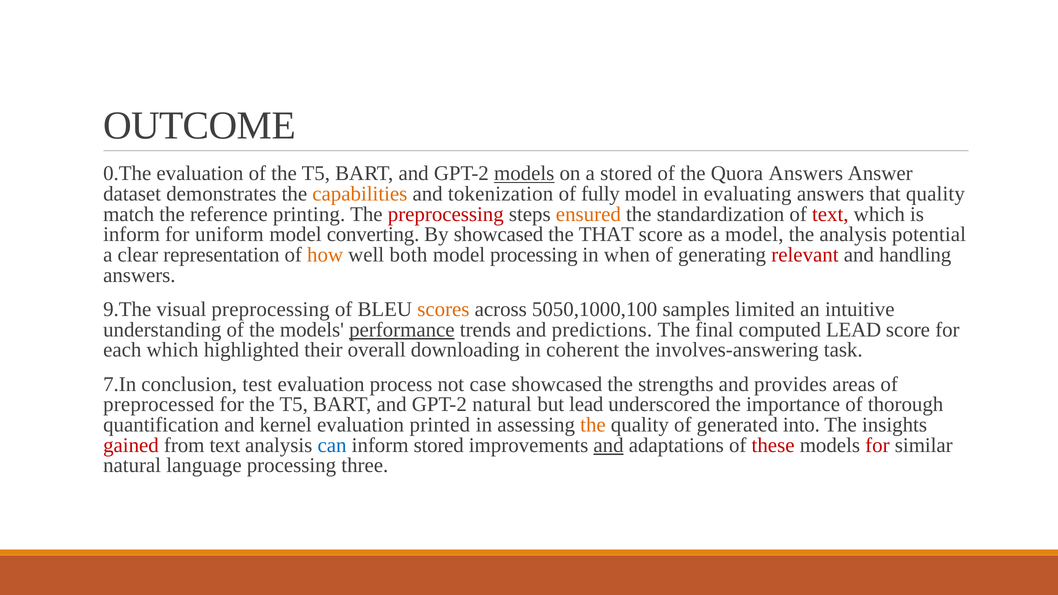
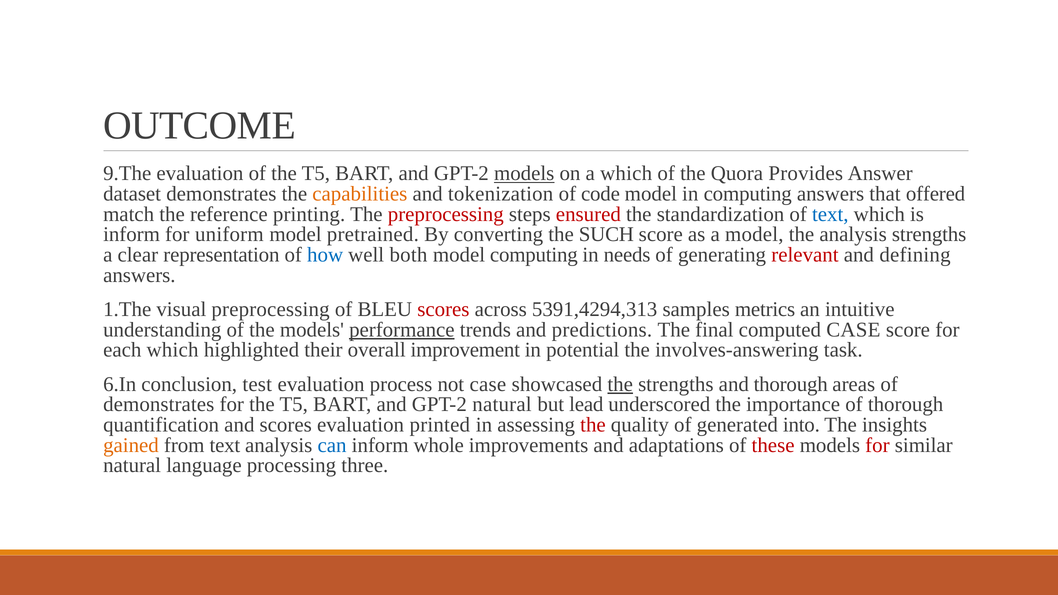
0.The: 0.The -> 9.The
a stored: stored -> which
Quora Answers: Answers -> Provides
fully: fully -> code
in evaluating: evaluating -> computing
that quality: quality -> offered
ensured colour: orange -> red
text at (830, 214) colour: red -> blue
converting: converting -> pretrained
By showcased: showcased -> converting
the THAT: THAT -> SUCH
analysis potential: potential -> strengths
how colour: orange -> blue
model processing: processing -> computing
when: when -> needs
handling: handling -> defining
9.The: 9.The -> 1.The
scores at (443, 309) colour: orange -> red
5050,1000,100: 5050,1000,100 -> 5391,4294,313
limited: limited -> metrics
computed LEAD: LEAD -> CASE
downloading: downloading -> improvement
coherent: coherent -> potential
7.In: 7.In -> 6.In
the at (620, 384) underline: none -> present
and provides: provides -> thorough
preprocessed at (159, 405): preprocessed -> demonstrates
and kernel: kernel -> scores
the at (593, 425) colour: orange -> red
gained colour: red -> orange
inform stored: stored -> whole
and at (609, 445) underline: present -> none
